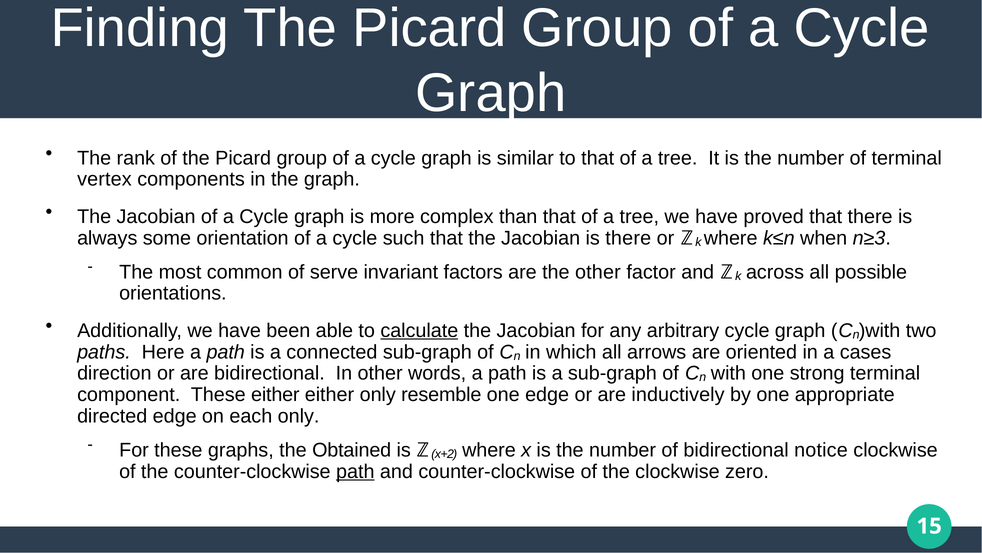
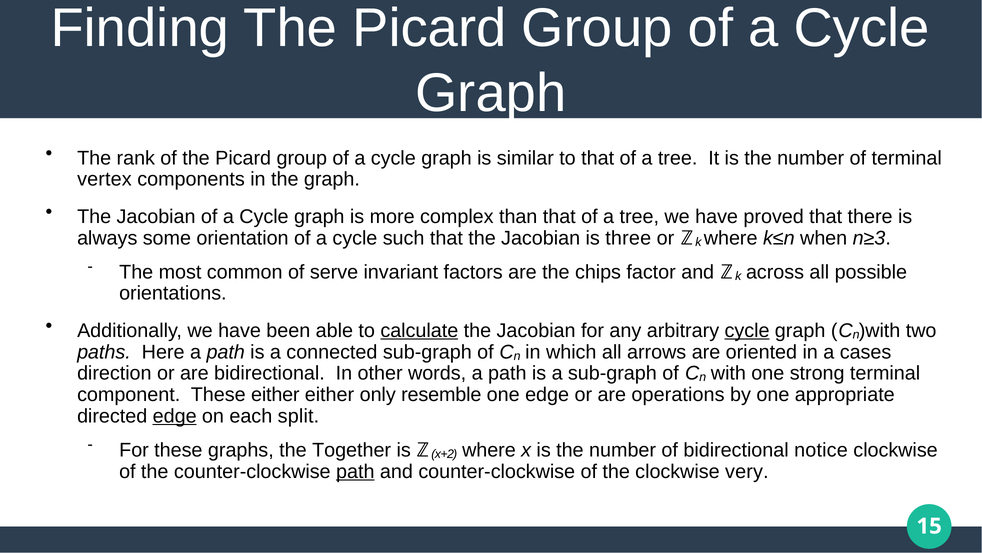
is there: there -> three
the other: other -> chips
cycle at (747, 330) underline: none -> present
inductively: inductively -> operations
edge at (175, 416) underline: none -> present
each only: only -> split
Obtained: Obtained -> Together
zero: zero -> very
